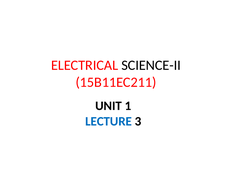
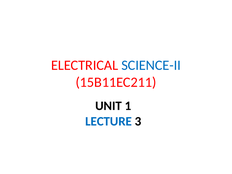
SCIENCE-II colour: black -> blue
